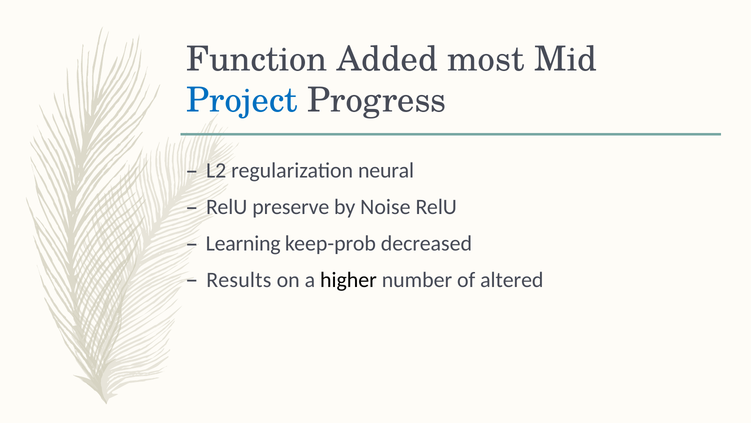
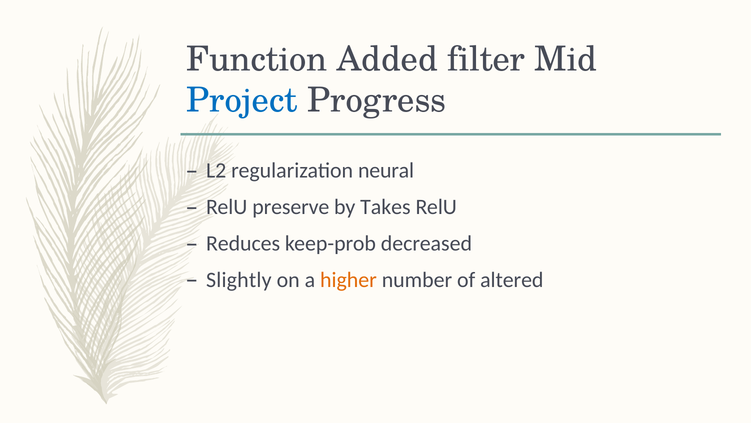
most: most -> filter
Noise: Noise -> Takes
Learning: Learning -> Reduces
Results: Results -> Slightly
higher colour: black -> orange
